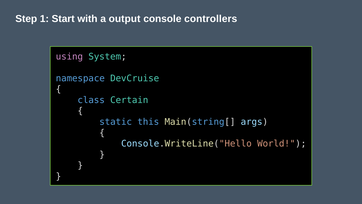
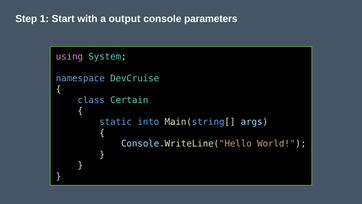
controllers: controllers -> parameters
this: this -> into
